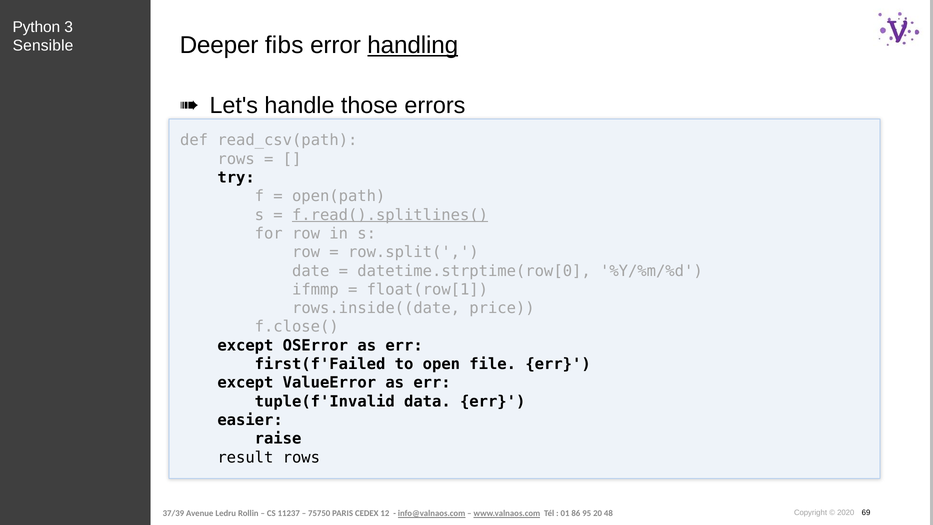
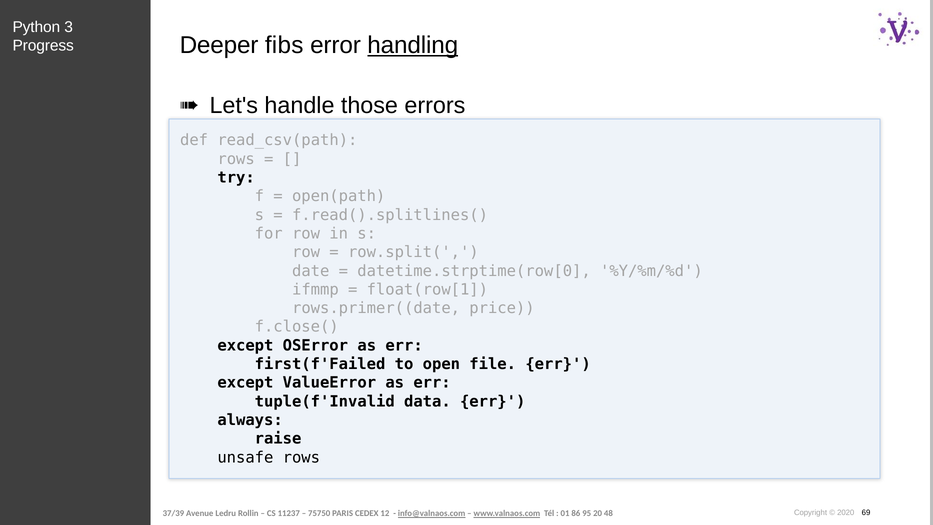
Sensible: Sensible -> Progress
f.read().splitlines( underline: present -> none
rows.inside((date: rows.inside((date -> rows.primer((date
easier: easier -> always
result: result -> unsafe
